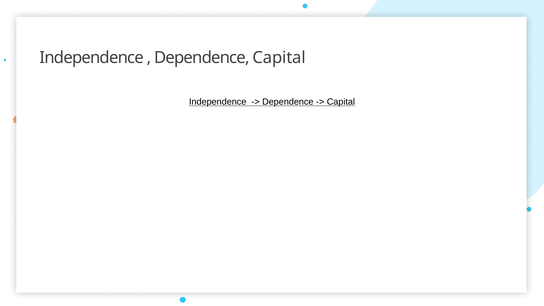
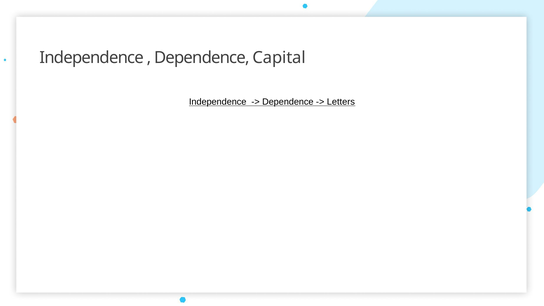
Capital at (341, 102): Capital -> Letters
